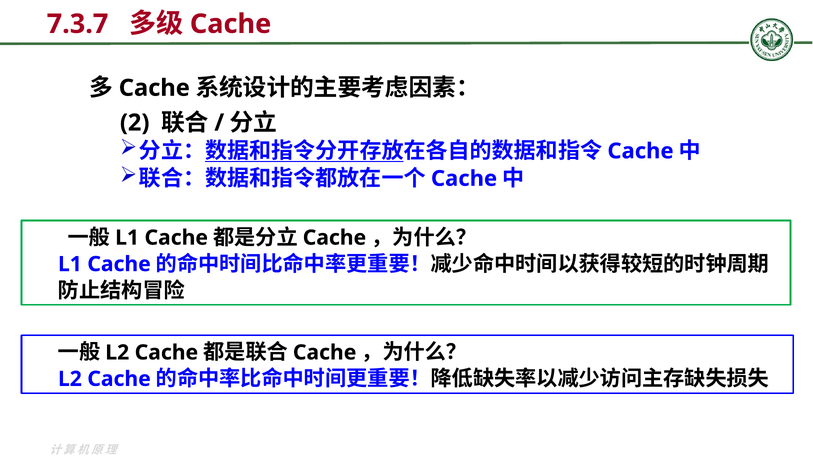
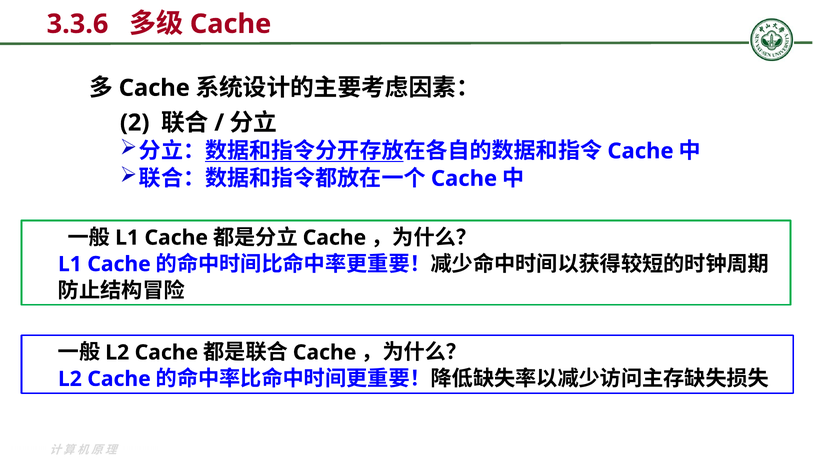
7.3.7: 7.3.7 -> 3.3.6
